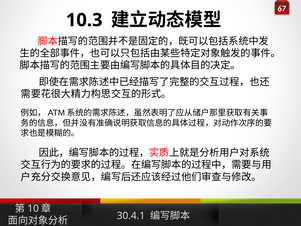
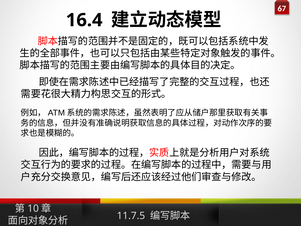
10.3: 10.3 -> 16.4
30.4.1: 30.4.1 -> 11.7.5
